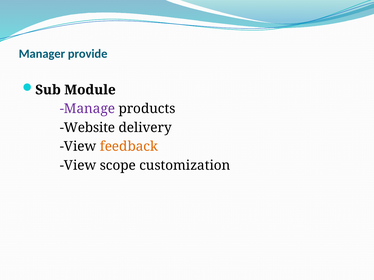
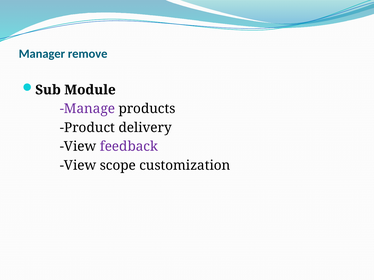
provide: provide -> remove
Website: Website -> Product
feedback colour: orange -> purple
